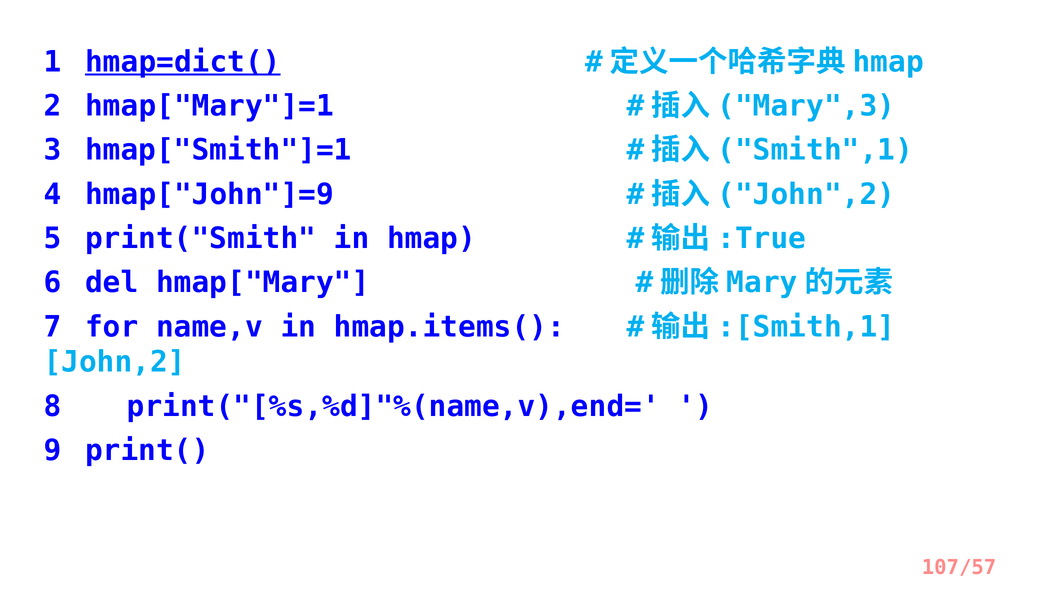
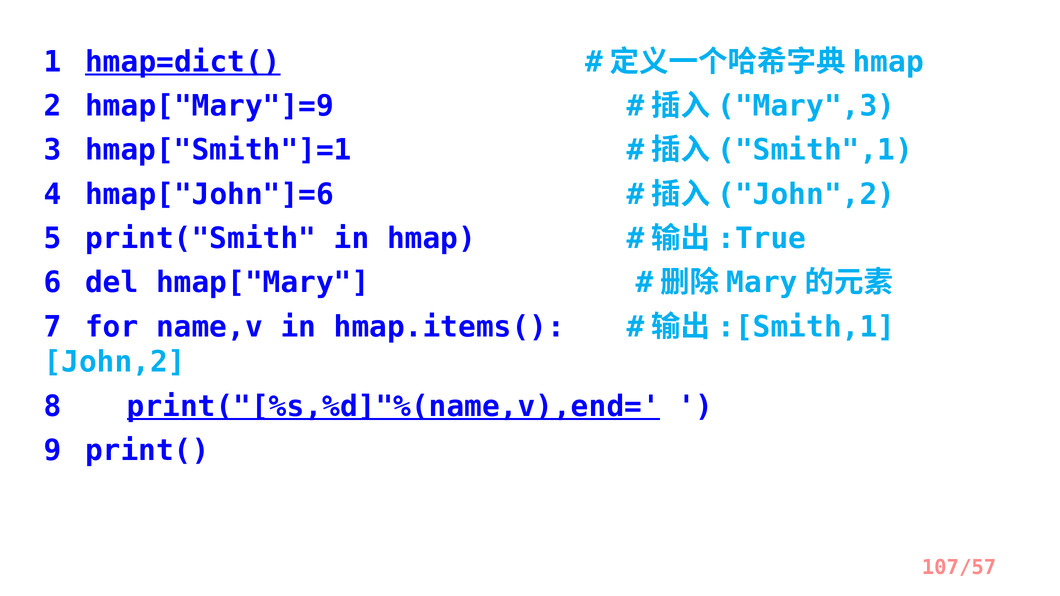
hmap["Mary"]=1: hmap["Mary"]=1 -> hmap["Mary"]=9
hmap["John"]=9: hmap["John"]=9 -> hmap["John"]=6
print("[%s,%d]"%(name,v),end= underline: none -> present
